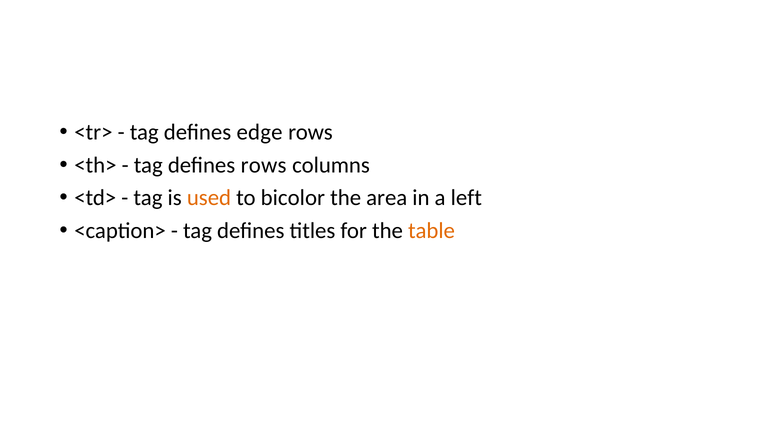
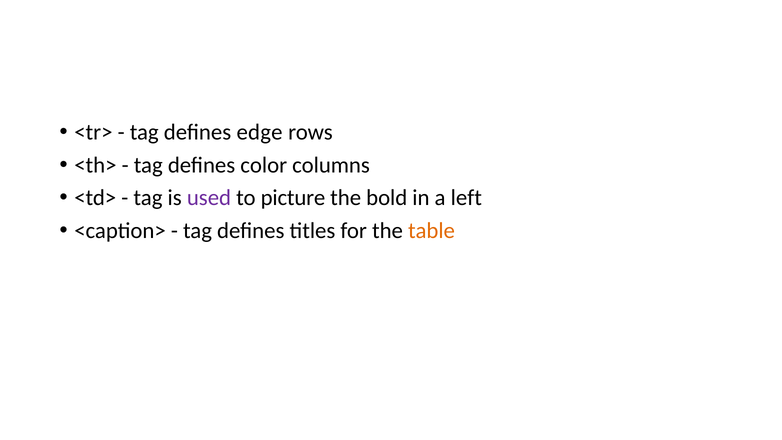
defines rows: rows -> color
used colour: orange -> purple
bicolor: bicolor -> picture
area: area -> bold
